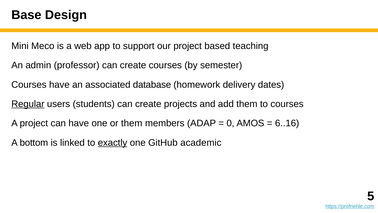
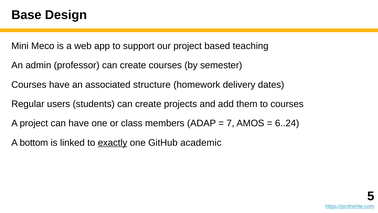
database: database -> structure
Regular underline: present -> none
or them: them -> class
0: 0 -> 7
6..16: 6..16 -> 6..24
